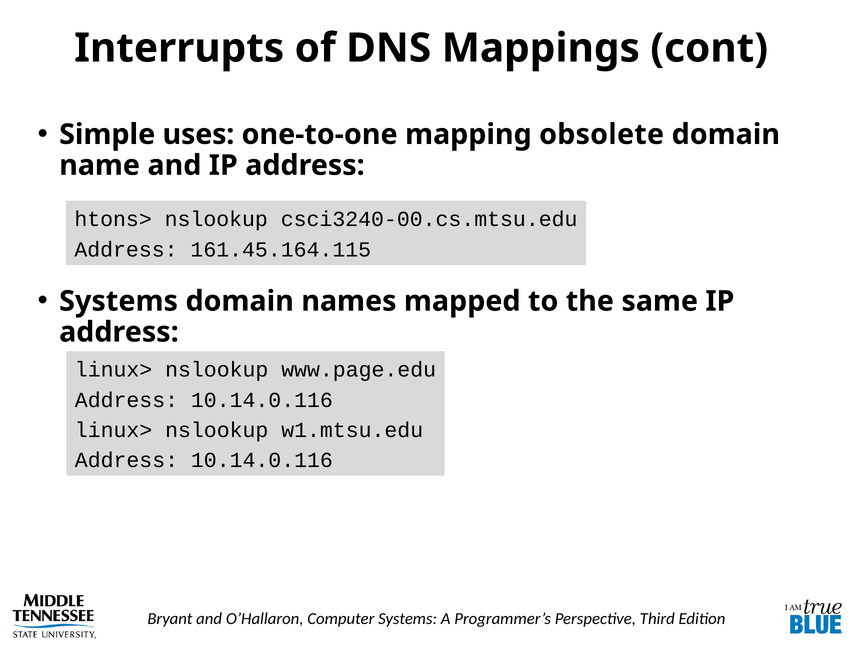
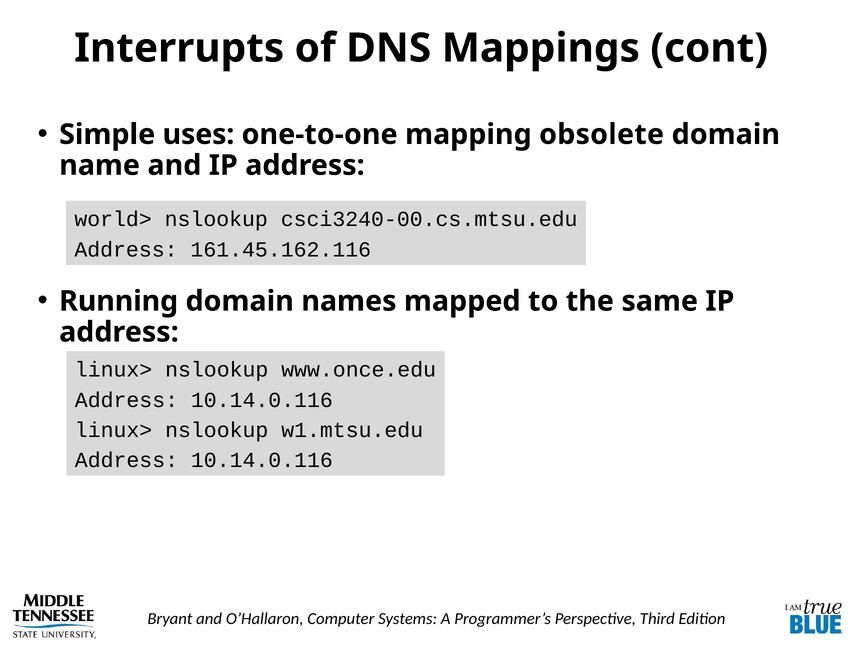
htons>: htons> -> world>
161.45.164.115: 161.45.164.115 -> 161.45.162.116
Systems at (119, 301): Systems -> Running
www.page.edu: www.page.edu -> www.once.edu
